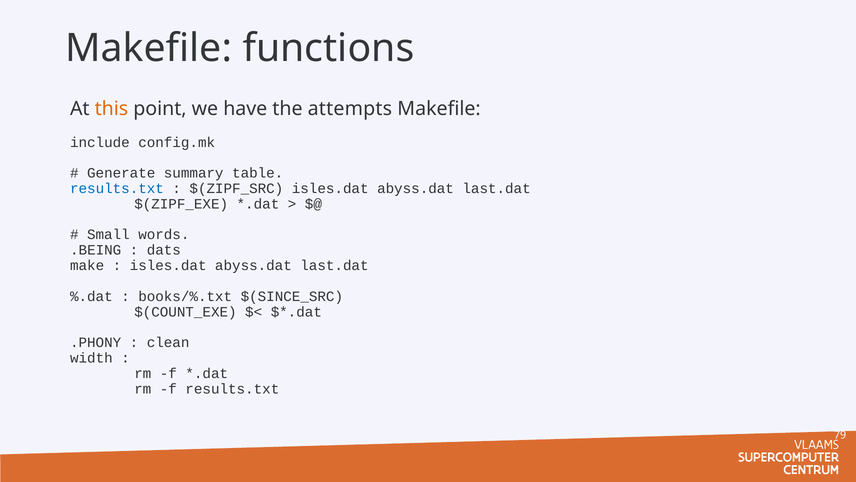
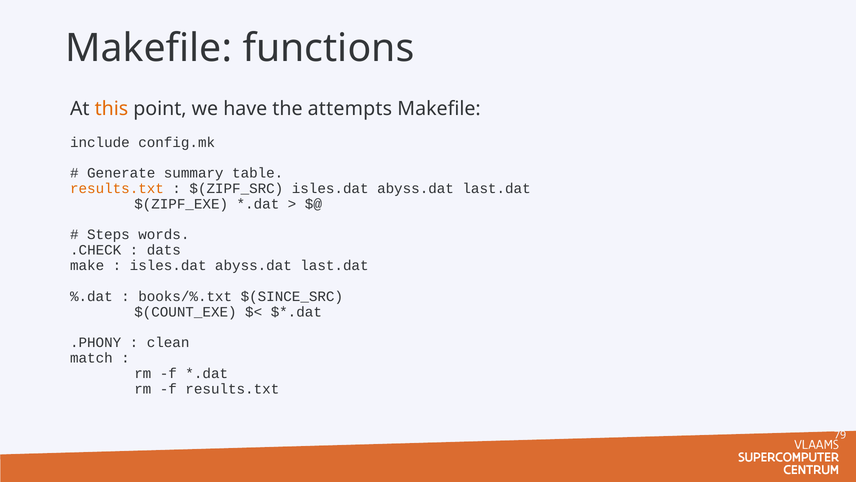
results.txt at (117, 188) colour: blue -> orange
Small: Small -> Steps
.BEING: .BEING -> .CHECK
width: width -> match
